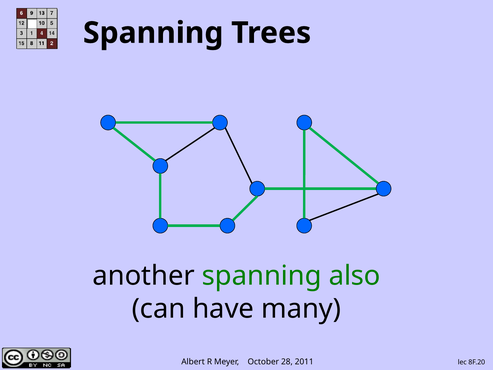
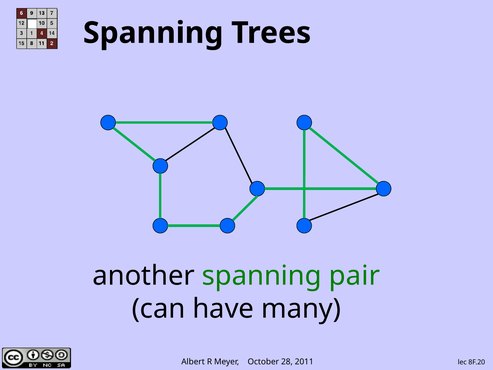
also: also -> pair
